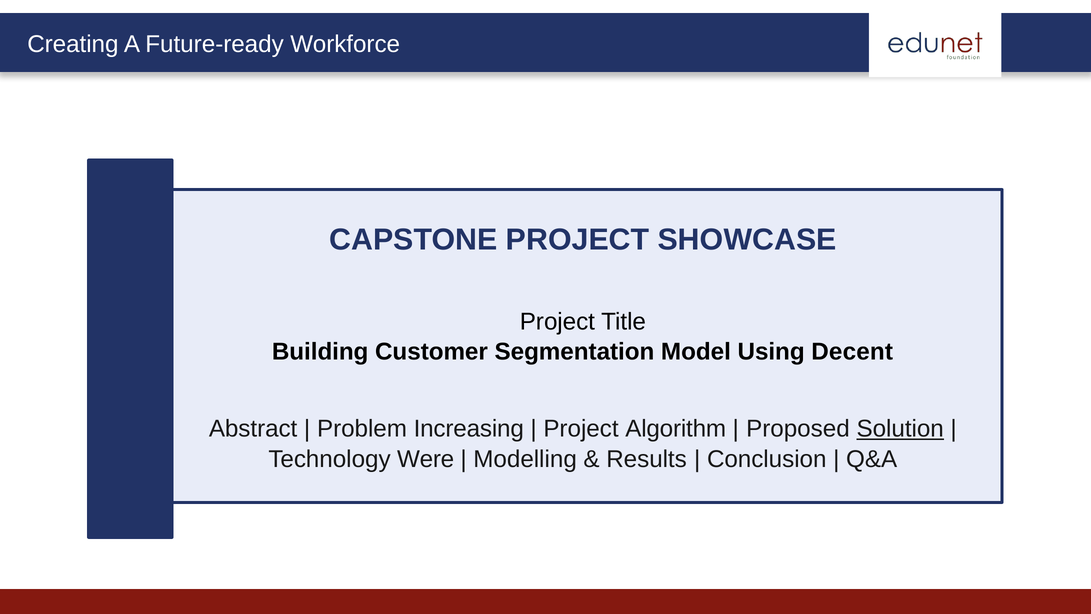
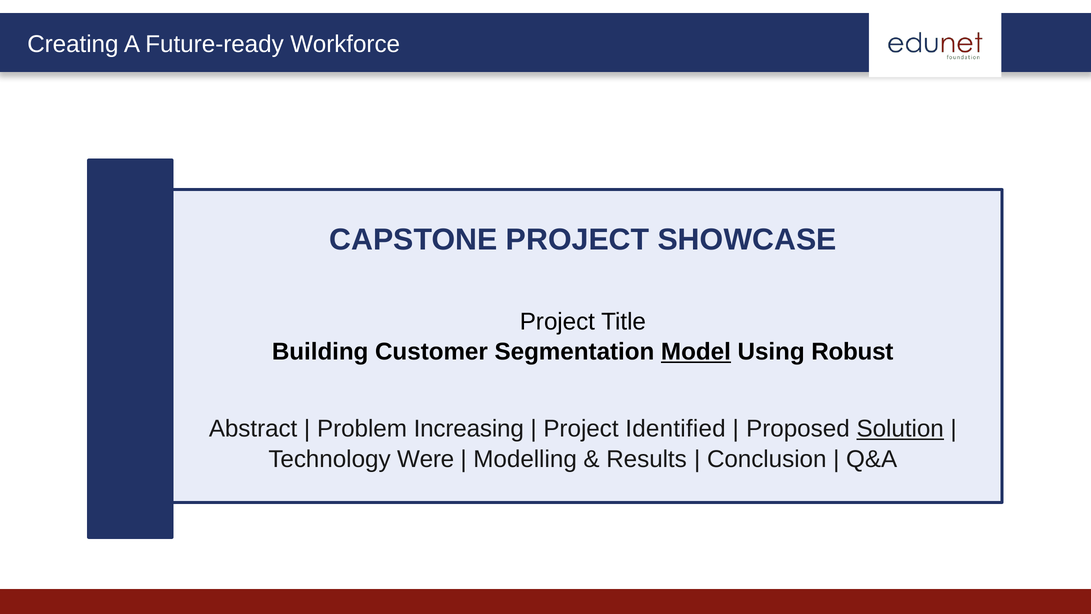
Model underline: none -> present
Decent: Decent -> Robust
Algorithm: Algorithm -> Identified
